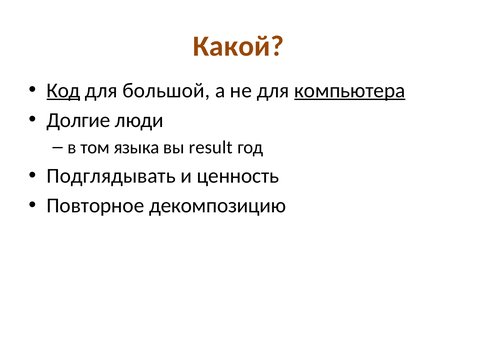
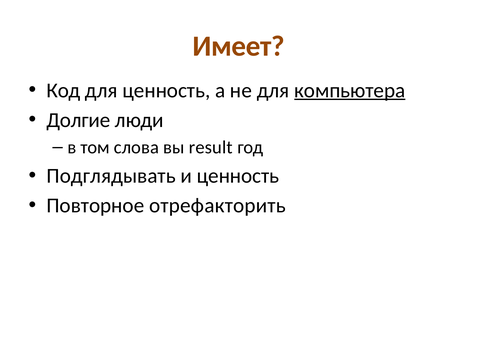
Какой: Какой -> Имеет
Код underline: present -> none
для большой: большой -> ценность
языка: языка -> слова
декомпозицию: декомпозицию -> отрефакторить
